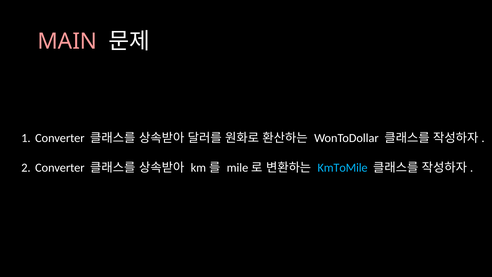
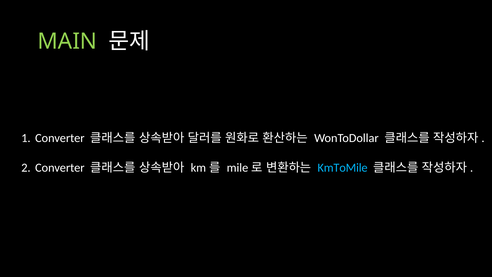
MAIN colour: pink -> light green
